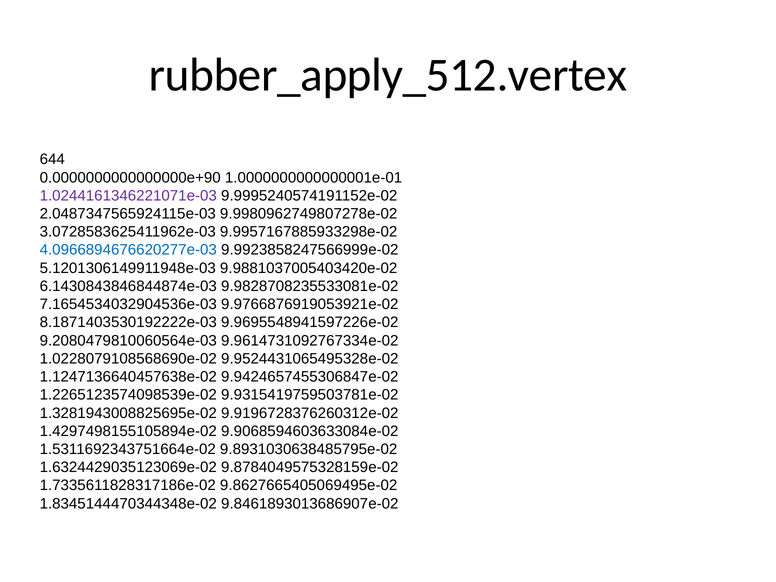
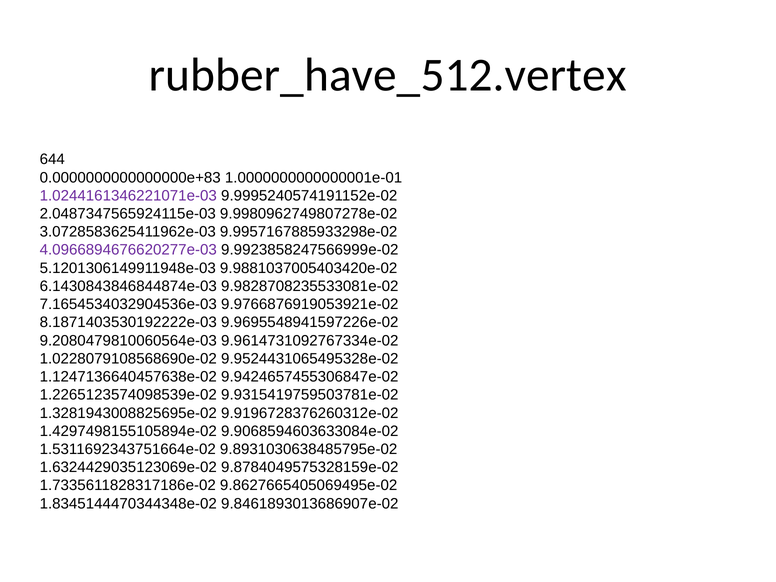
rubber_apply_512.vertex: rubber_apply_512.vertex -> rubber_have_512.vertex
0.0000000000000000e+90: 0.0000000000000000e+90 -> 0.0000000000000000e+83
4.0966894676620277e-03 colour: blue -> purple
